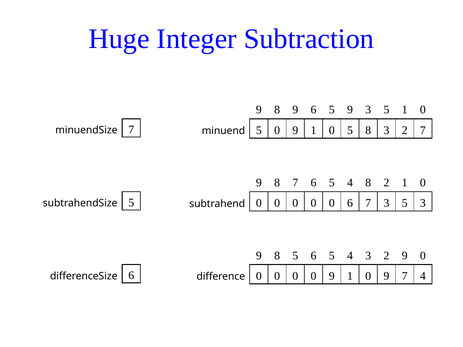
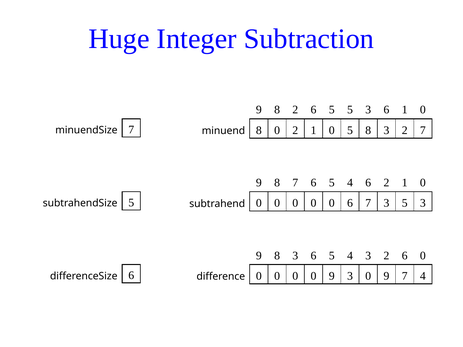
8 9: 9 -> 2
5 9: 9 -> 5
5 at (386, 110): 5 -> 6
minuend 5: 5 -> 8
9 at (295, 130): 9 -> 2
4 8: 8 -> 6
9 8 5: 5 -> 3
3 2 9: 9 -> 6
0 0 9 1: 1 -> 3
